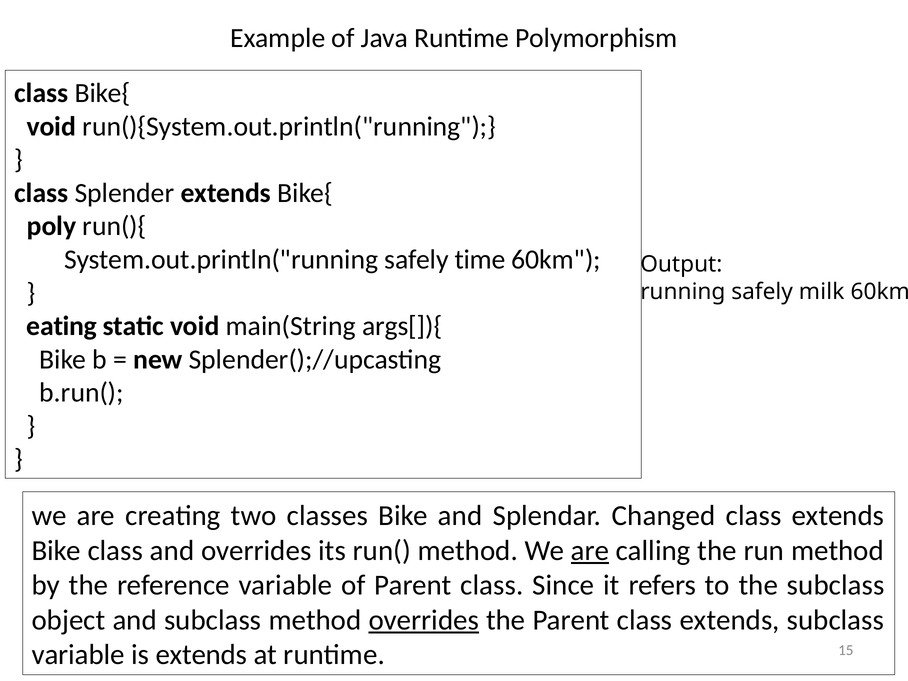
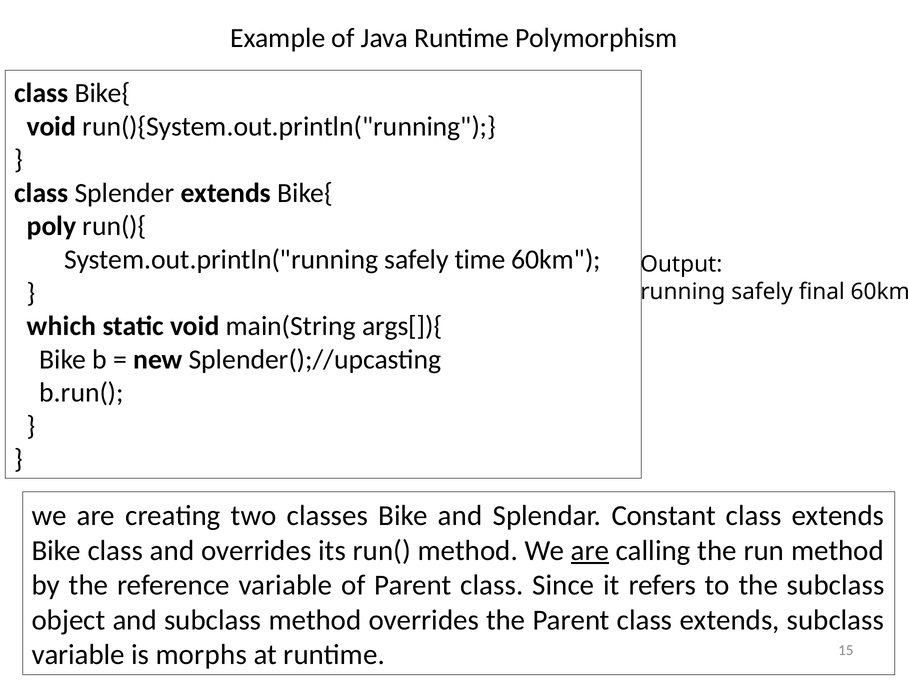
milk: milk -> final
eating: eating -> which
Changed: Changed -> Constant
overrides at (424, 620) underline: present -> none
is extends: extends -> morphs
